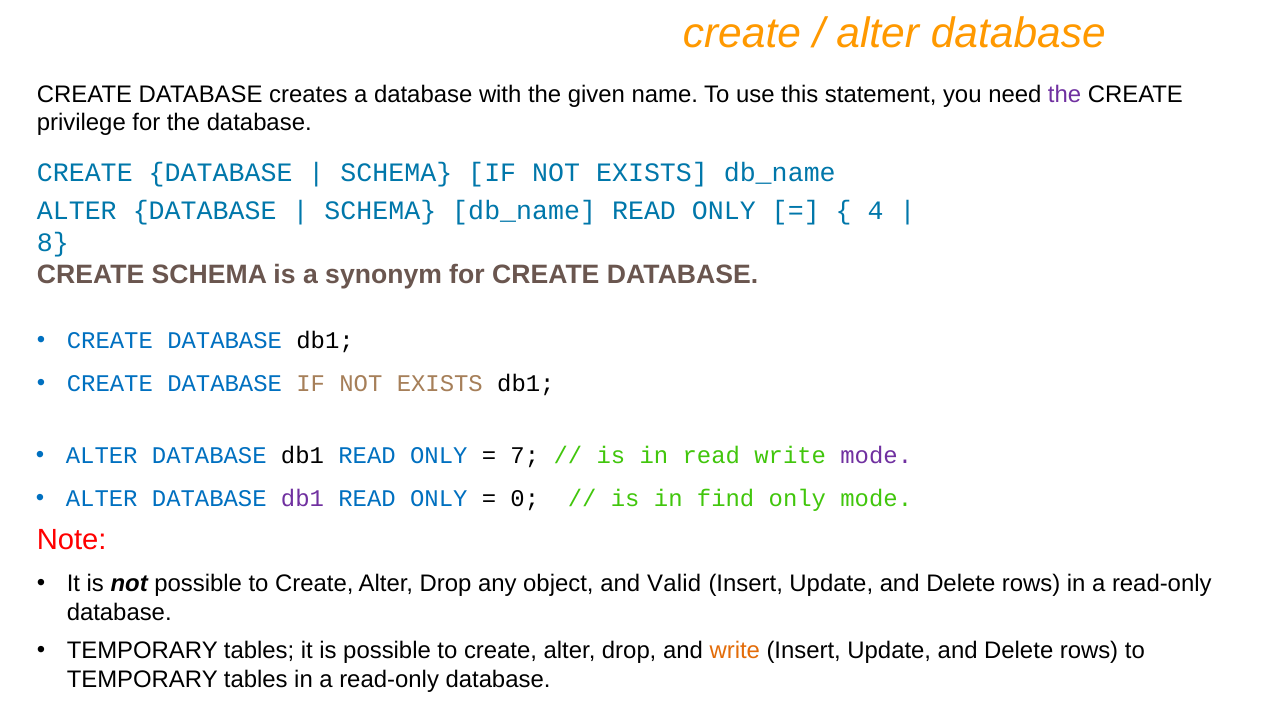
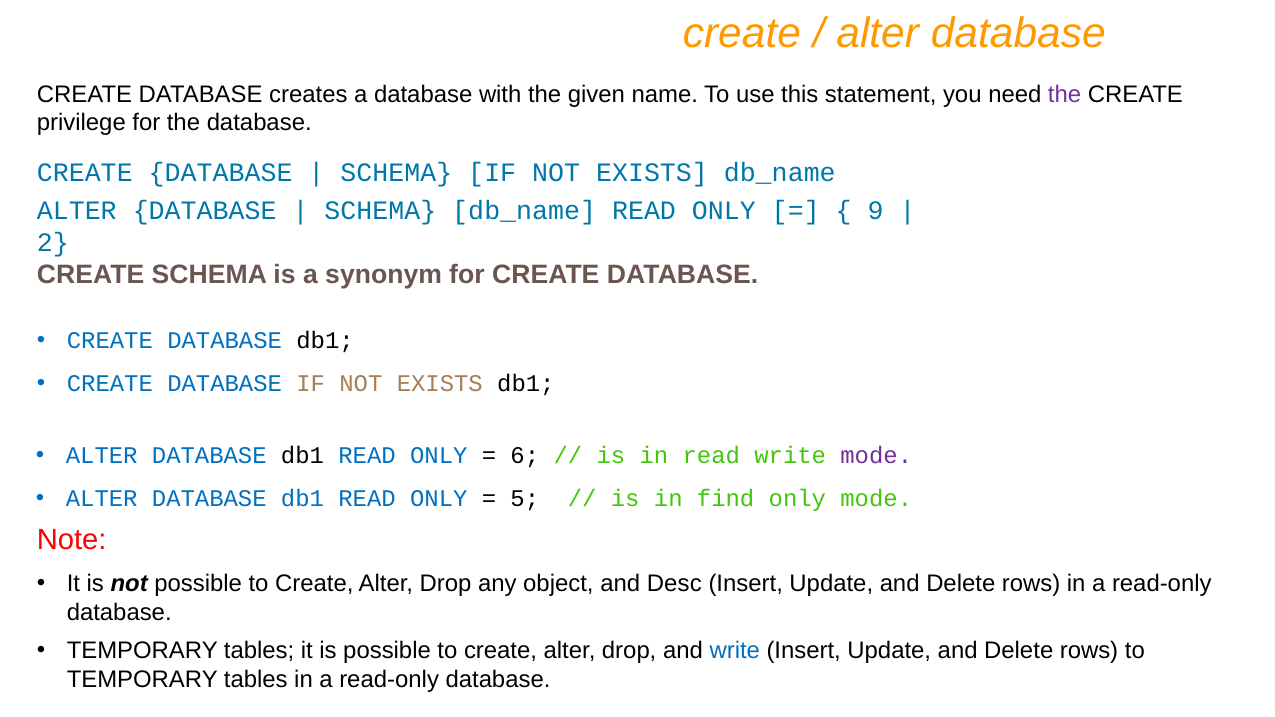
4: 4 -> 9
8: 8 -> 2
7: 7 -> 6
db1 at (303, 499) colour: purple -> blue
0: 0 -> 5
Valid: Valid -> Desc
write at (735, 651) colour: orange -> blue
